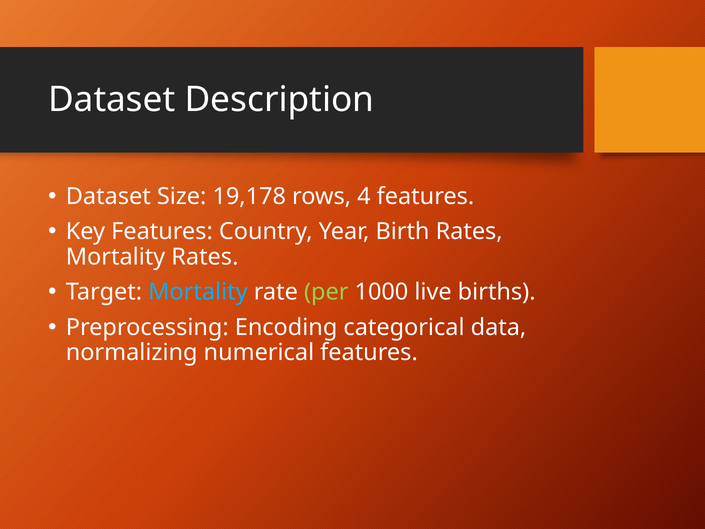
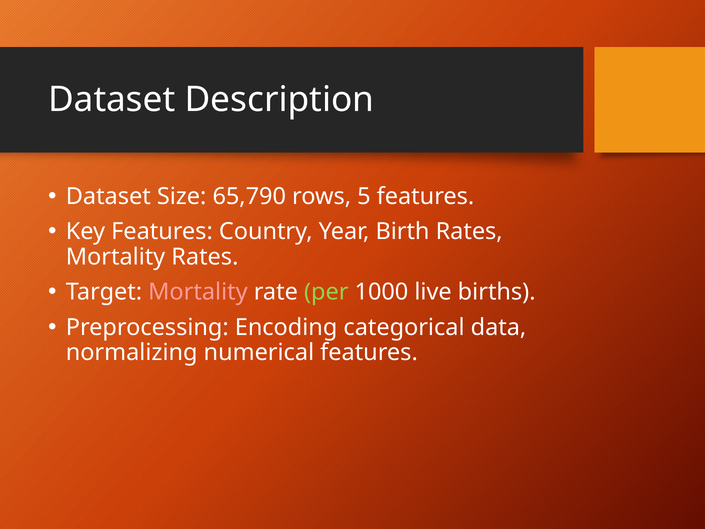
19,178: 19,178 -> 65,790
4: 4 -> 5
Mortality at (198, 292) colour: light blue -> pink
